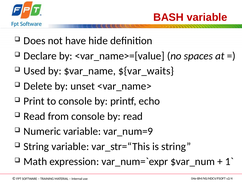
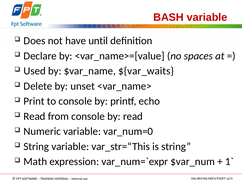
hide: hide -> until
var_num=9: var_num=9 -> var_num=0
